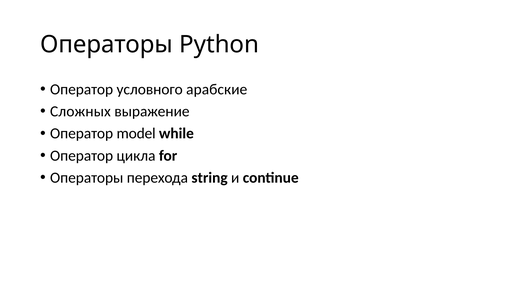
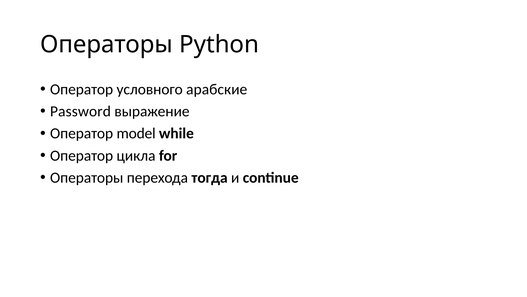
Сложных: Сложных -> Password
string: string -> тогда
